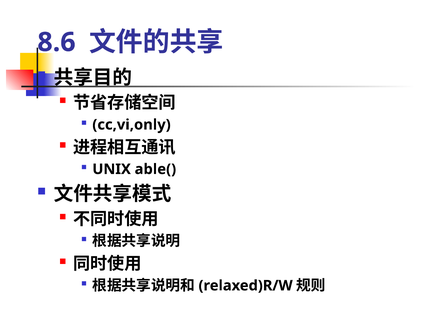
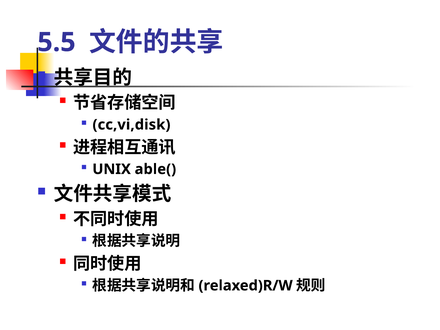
8.6: 8.6 -> 5.5
cc,vi,only: cc,vi,only -> cc,vi,disk
